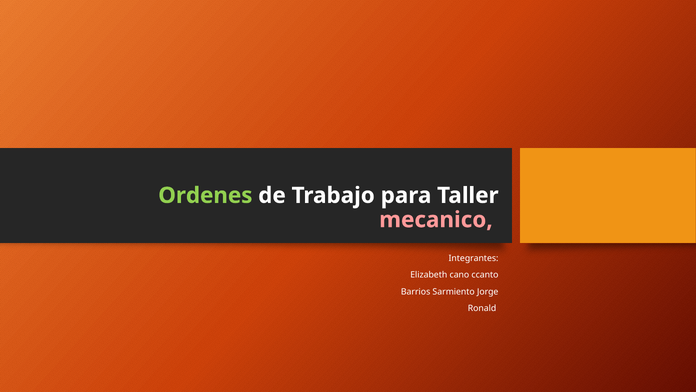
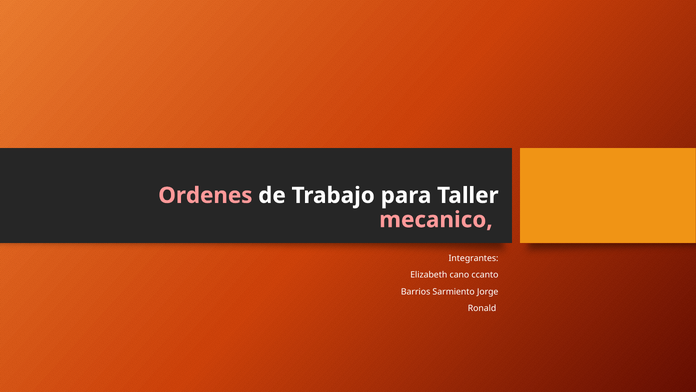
Ordenes colour: light green -> pink
